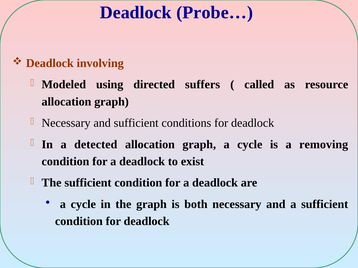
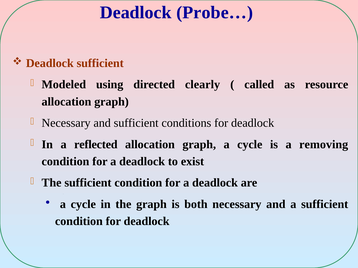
Deadlock involving: involving -> sufficient
suffers: suffers -> clearly
detected: detected -> reflected
